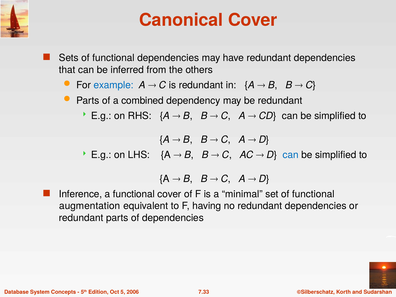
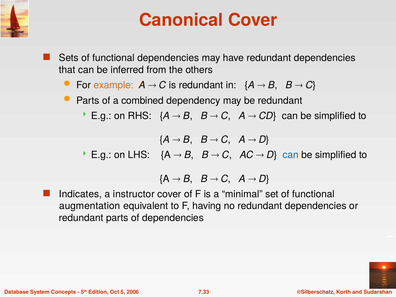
example colour: blue -> orange
Inference: Inference -> Indicates
a functional: functional -> instructor
